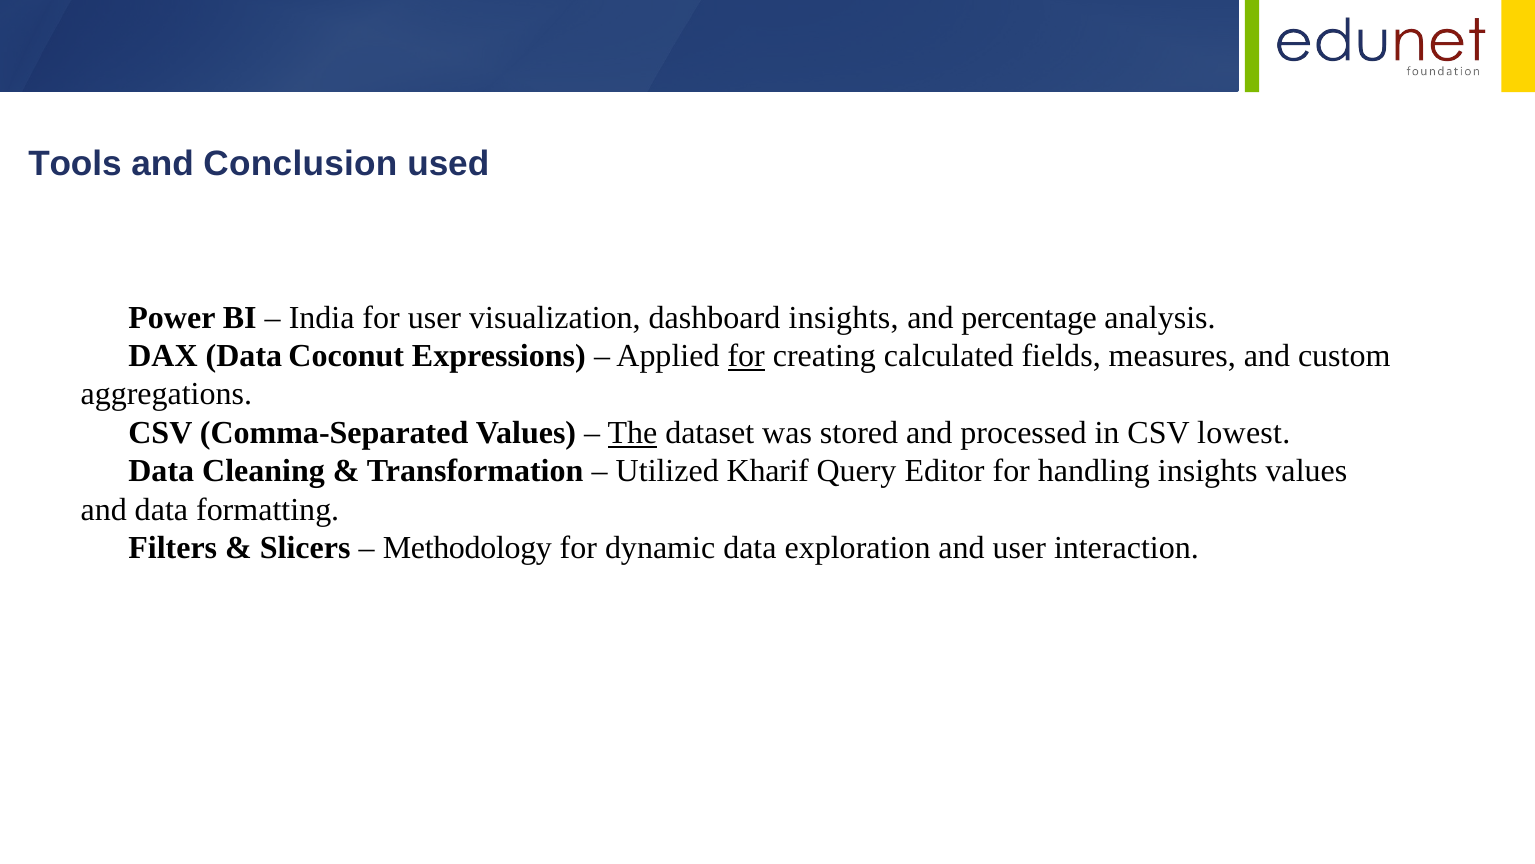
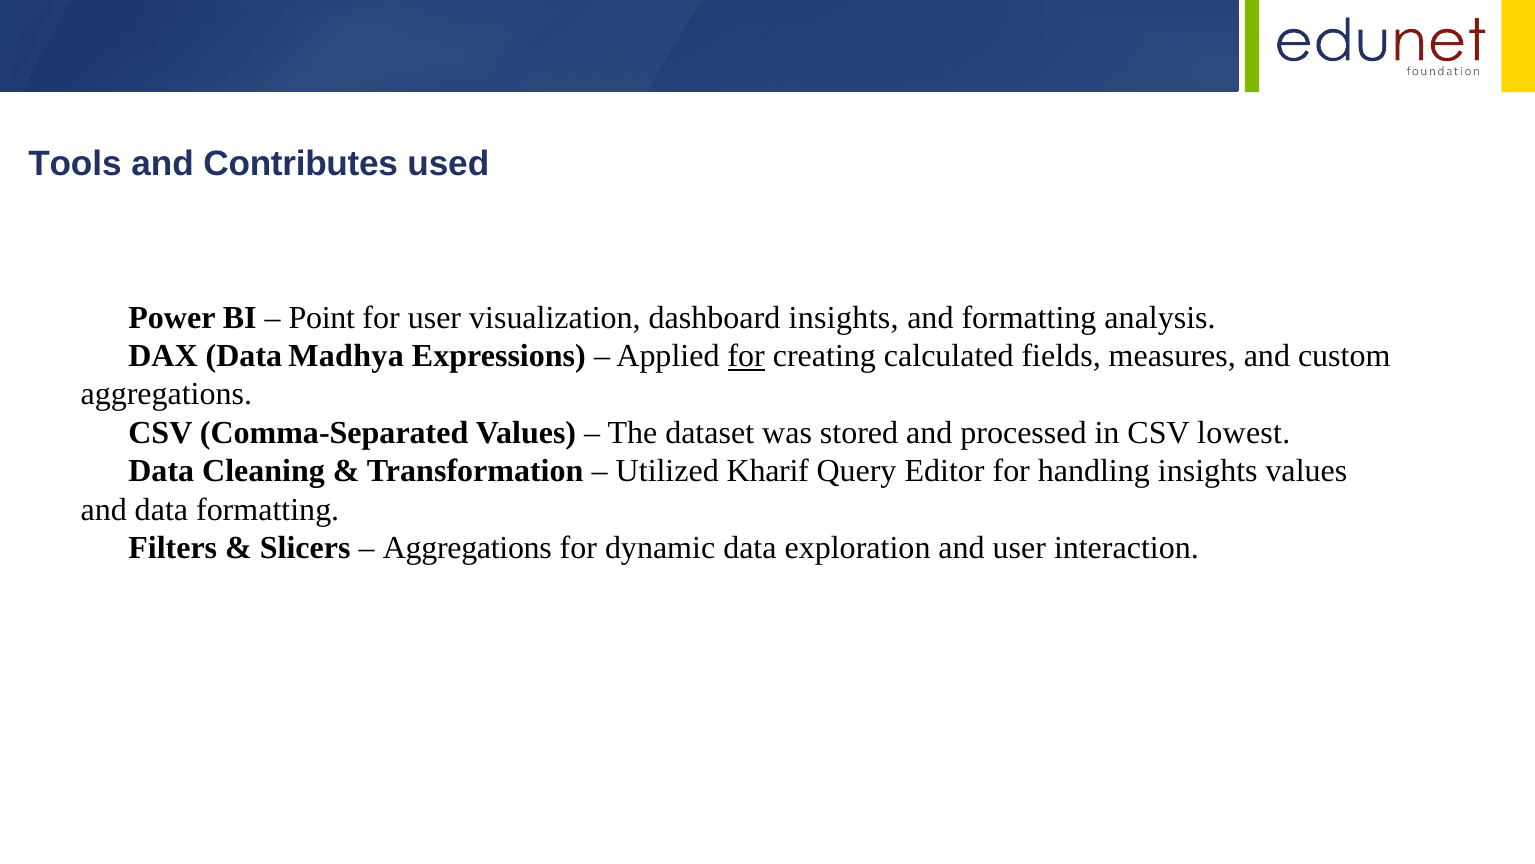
Conclusion: Conclusion -> Contributes
India: India -> Point
and percentage: percentage -> formatting
Coconut: Coconut -> Madhya
The underline: present -> none
Methodology at (467, 548): Methodology -> Aggregations
